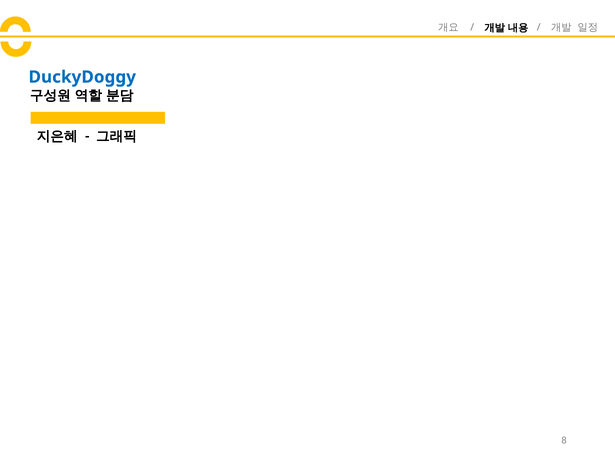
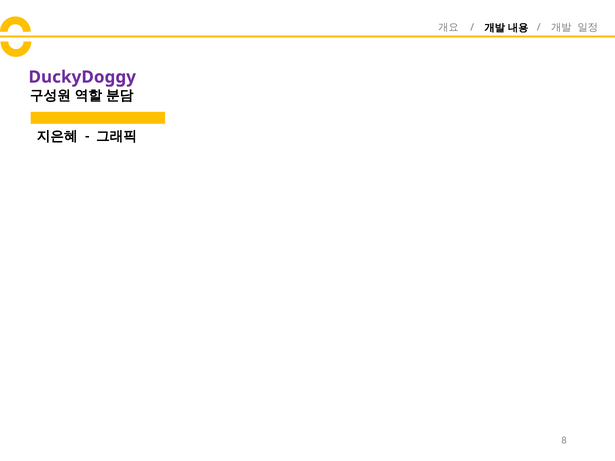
DuckyDoggy colour: blue -> purple
